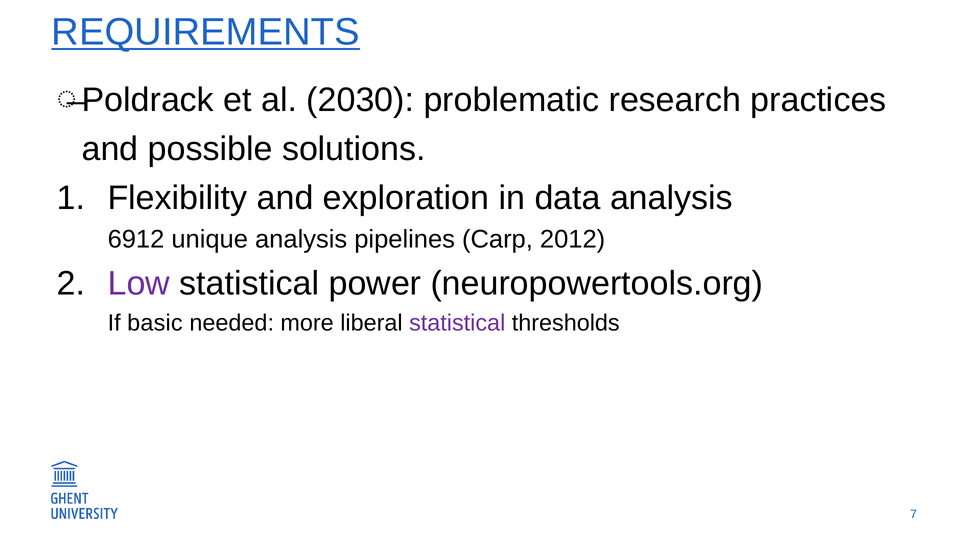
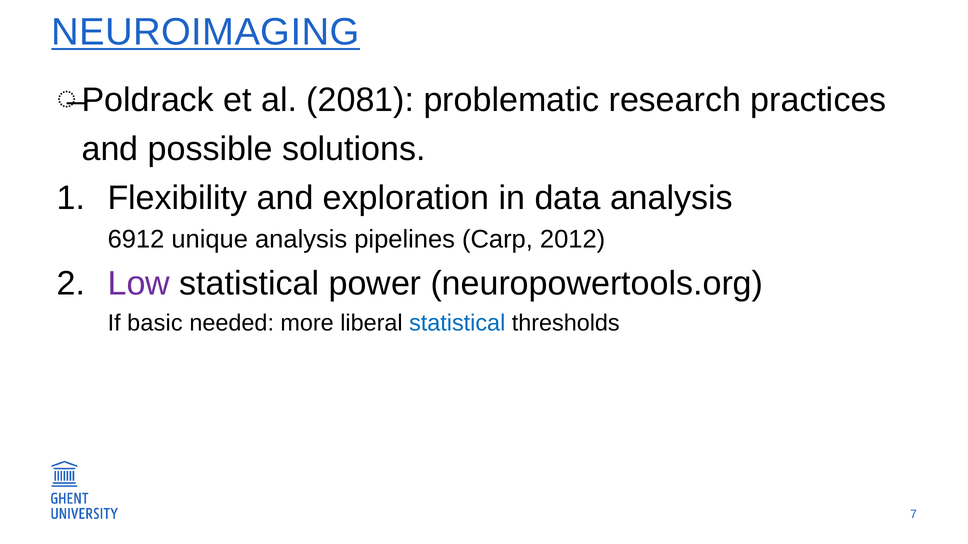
REQUIREMENTS: REQUIREMENTS -> NEUROIMAGING
2030: 2030 -> 2081
statistical at (457, 323) colour: purple -> blue
